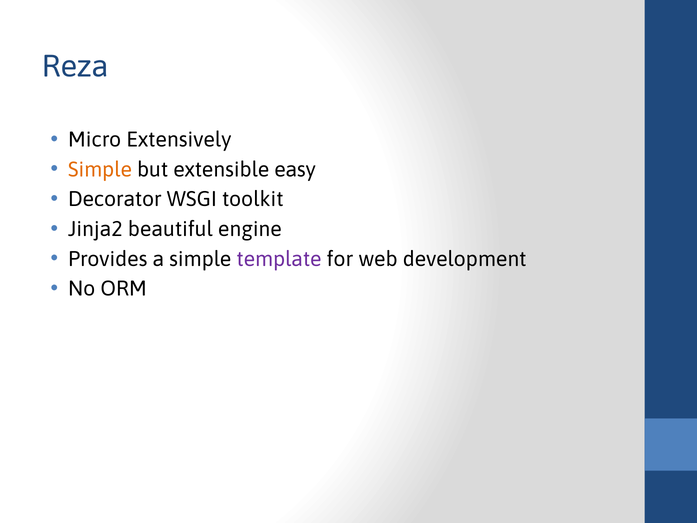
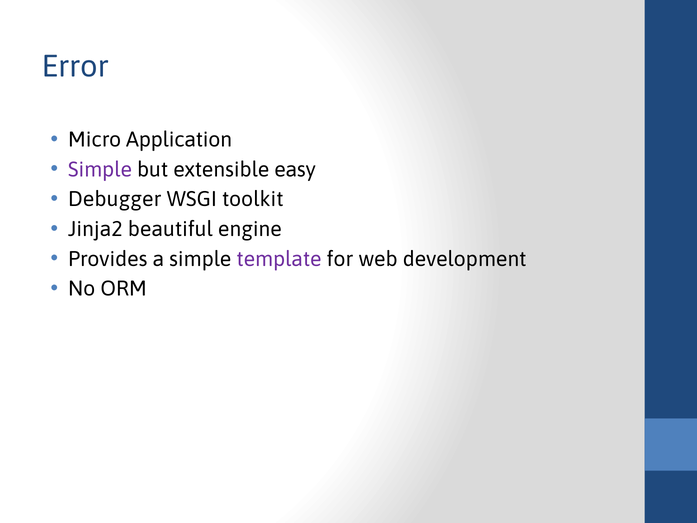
Reza: Reza -> Error
Extensively: Extensively -> Application
Simple at (100, 170) colour: orange -> purple
Decorator: Decorator -> Debugger
